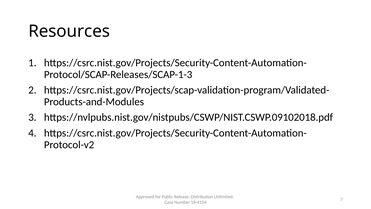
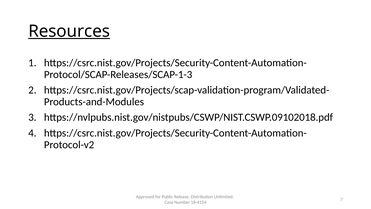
Resources underline: none -> present
